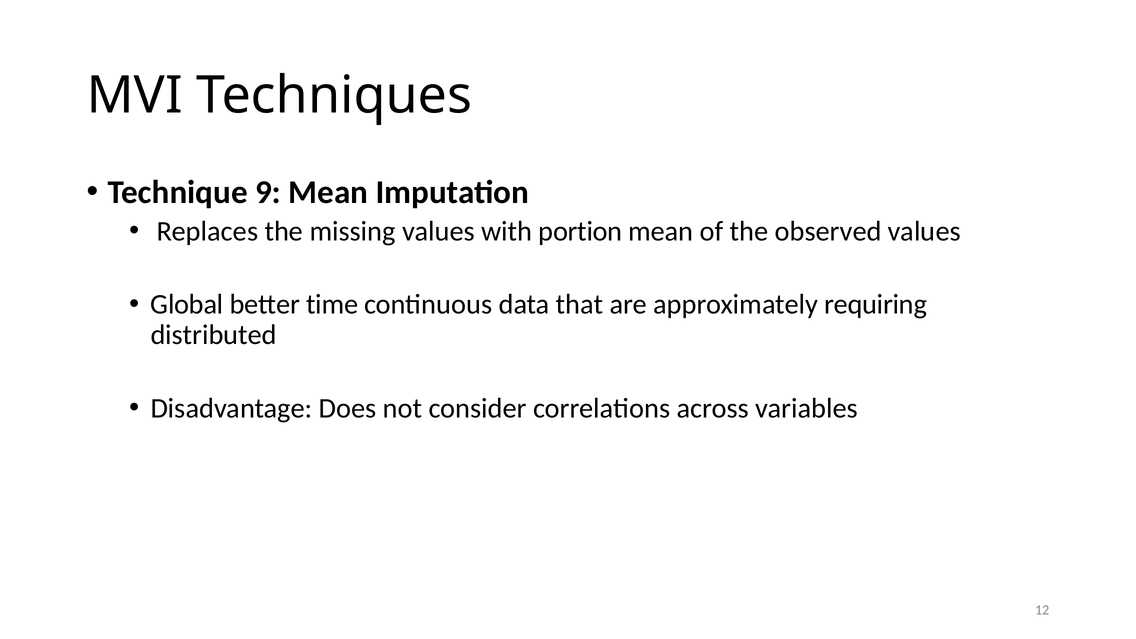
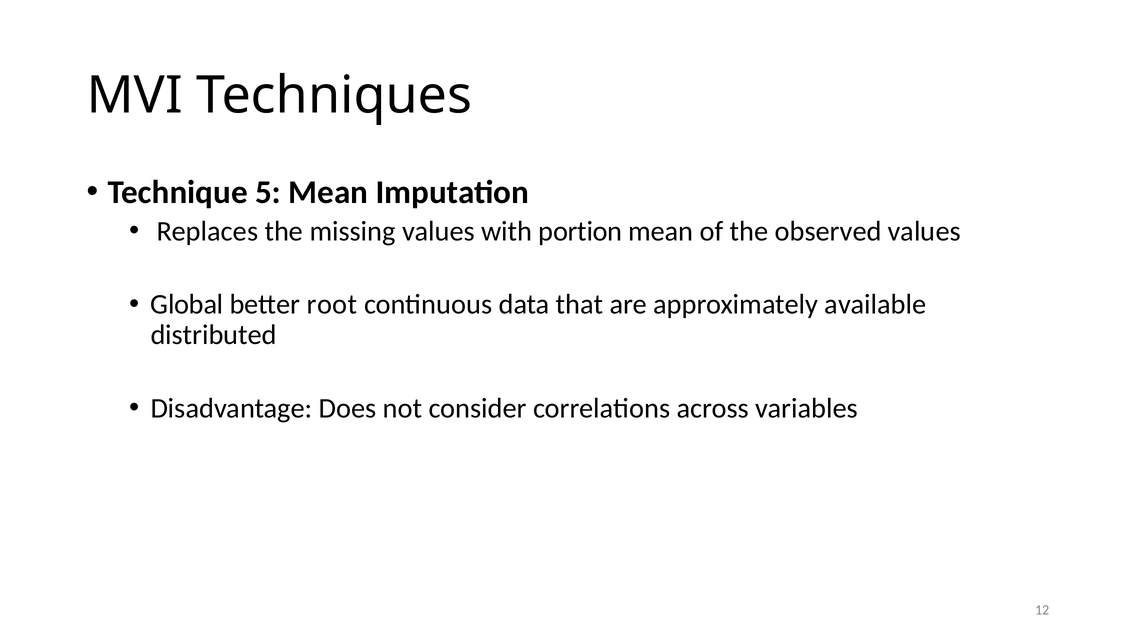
9: 9 -> 5
time: time -> root
requiring: requiring -> available
